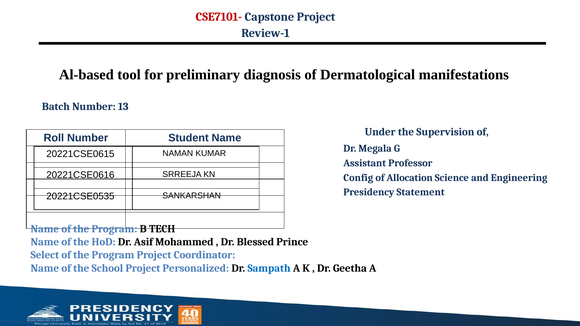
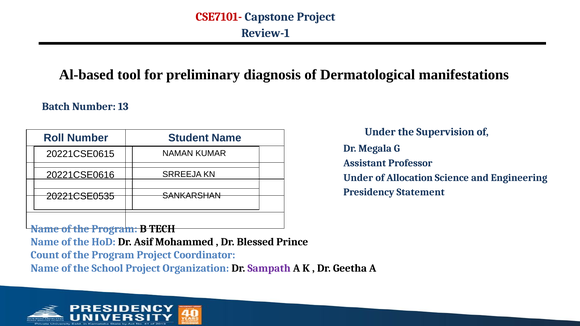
Config at (358, 178): Config -> Under
Select: Select -> Count
Personalized: Personalized -> Organization
Sampath colour: blue -> purple
